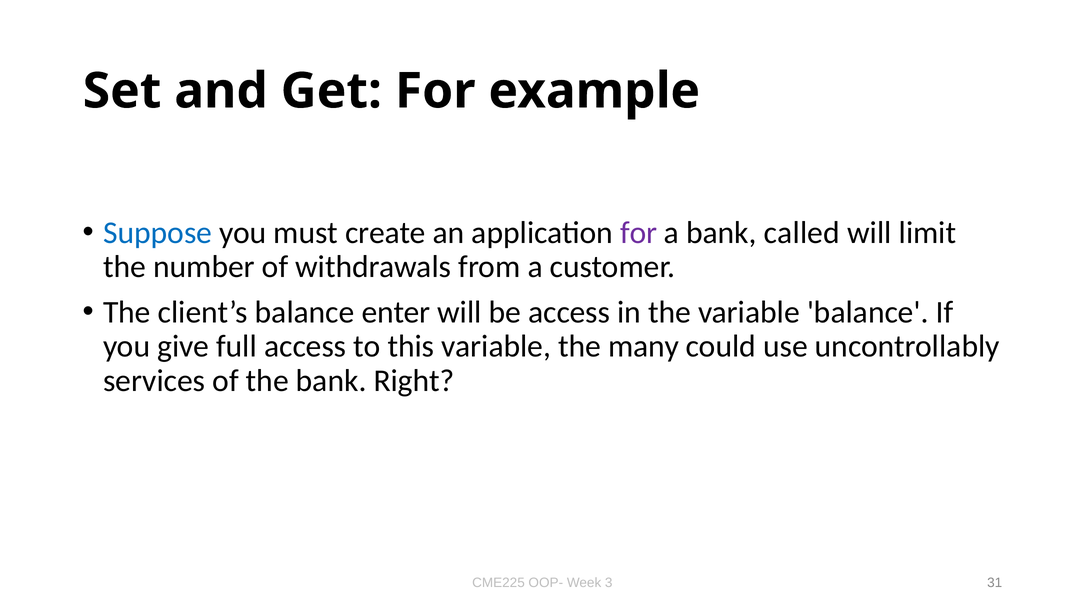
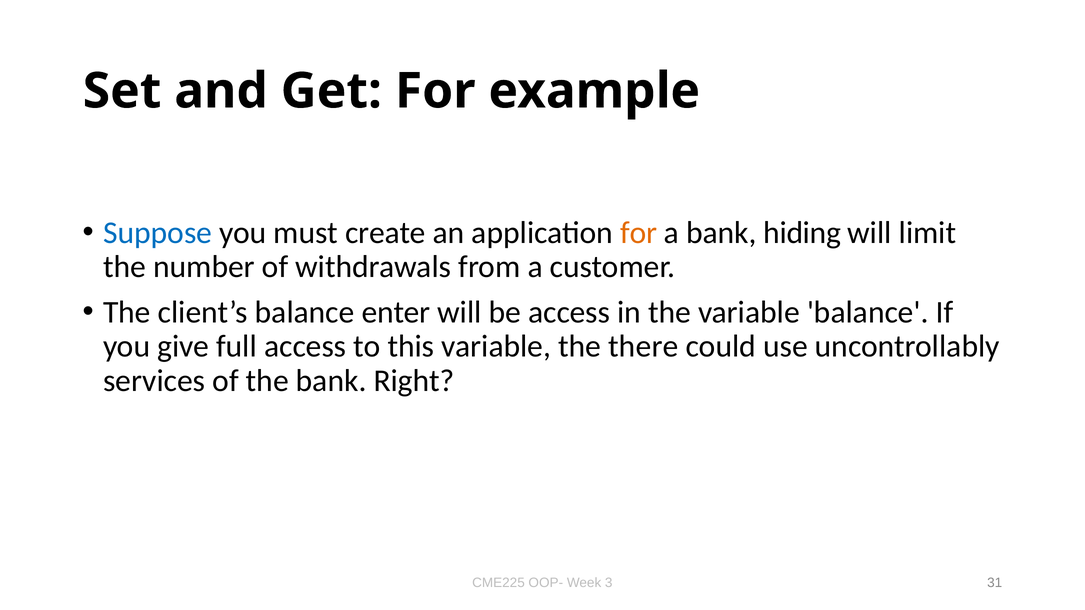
for at (639, 233) colour: purple -> orange
called: called -> hiding
many: many -> there
